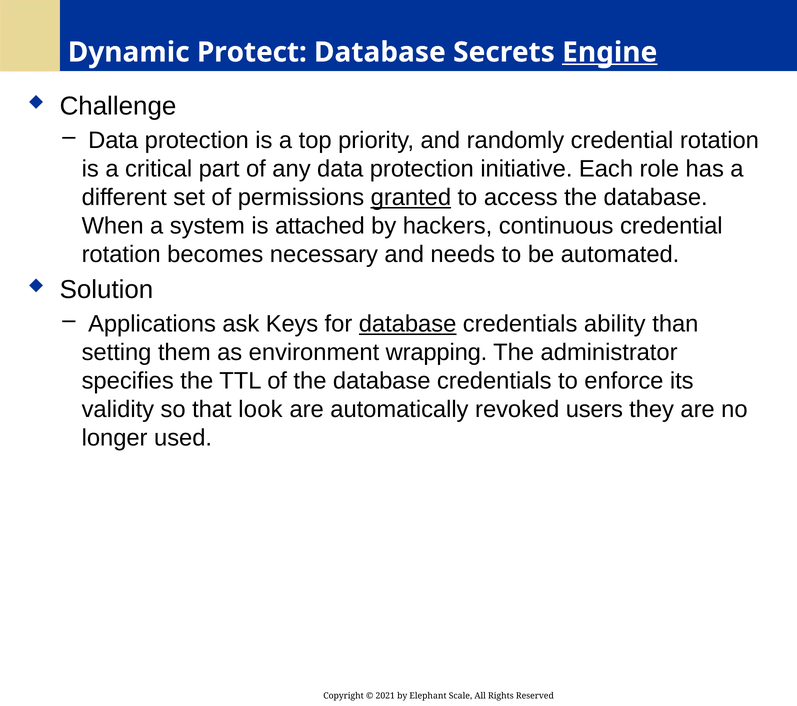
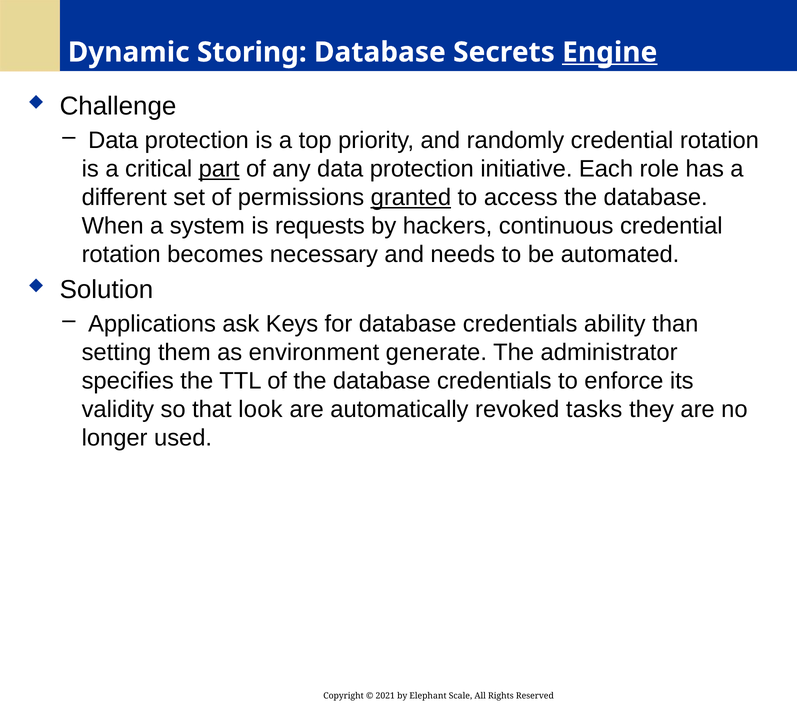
Protect: Protect -> Storing
part underline: none -> present
attached: attached -> requests
database at (408, 324) underline: present -> none
wrapping: wrapping -> generate
users: users -> tasks
